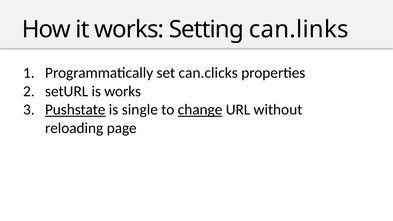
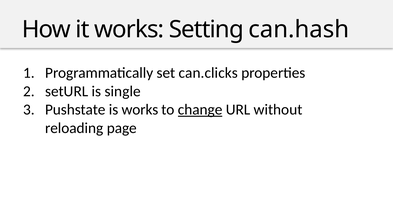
can.links: can.links -> can.hash
is works: works -> single
Pushstate underline: present -> none
is single: single -> works
